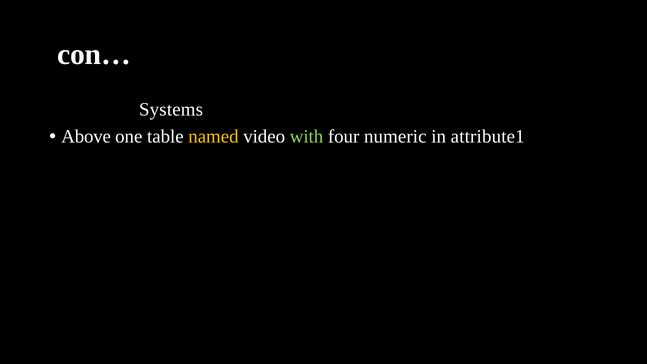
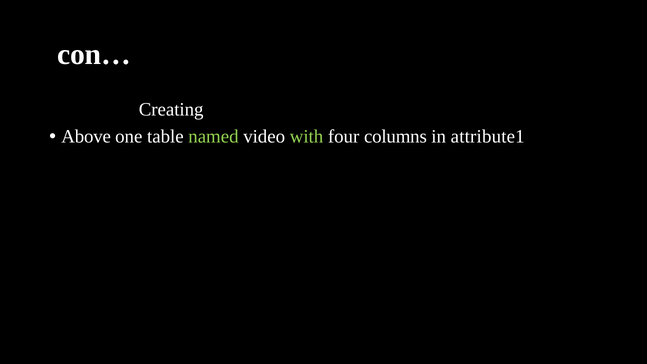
Systems: Systems -> Creating
named colour: yellow -> light green
numeric: numeric -> columns
